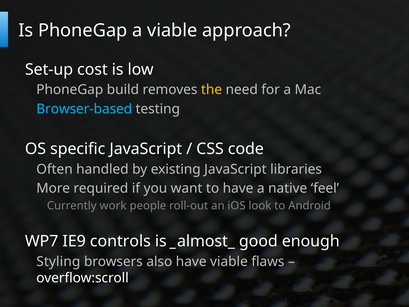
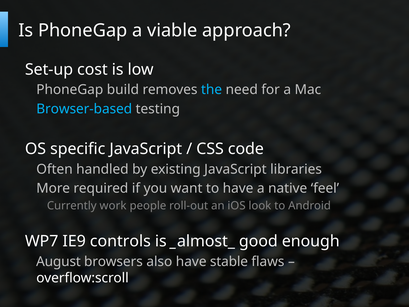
the colour: yellow -> light blue
Styling: Styling -> August
have viable: viable -> stable
